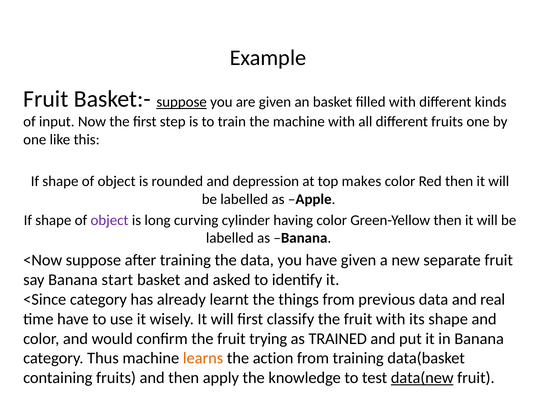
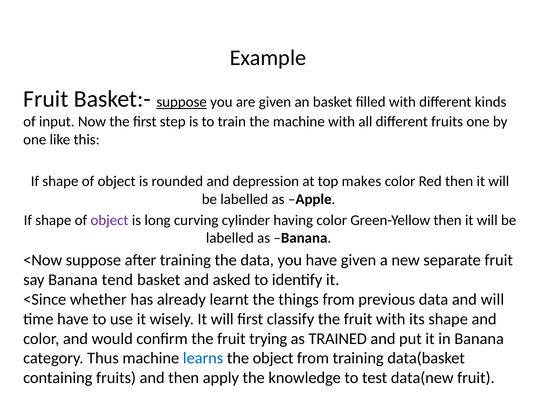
start: start -> tend
<Since category: category -> whether
and real: real -> will
learns colour: orange -> blue
the action: action -> object
data(new underline: present -> none
